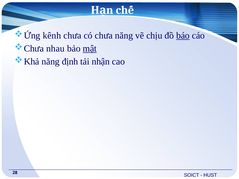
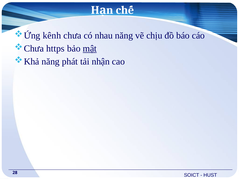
có chưa: chưa -> nhau
báo underline: present -> none
nhau: nhau -> https
định: định -> phát
